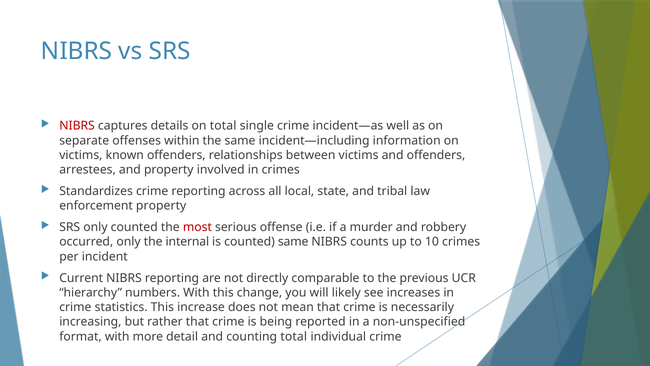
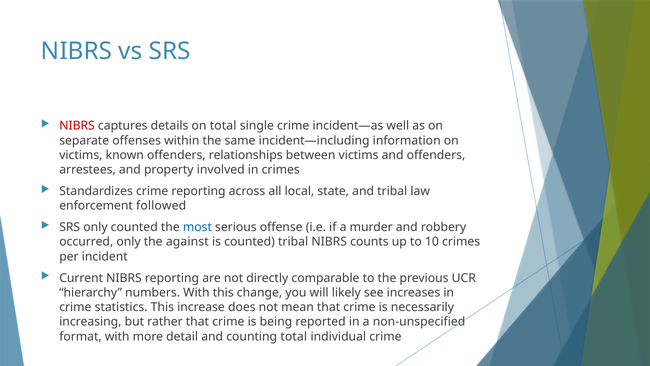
enforcement property: property -> followed
most colour: red -> blue
internal: internal -> against
counted same: same -> tribal
